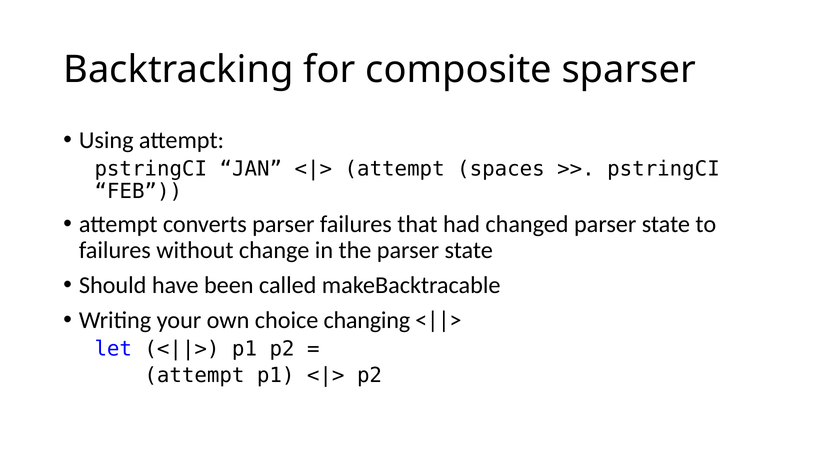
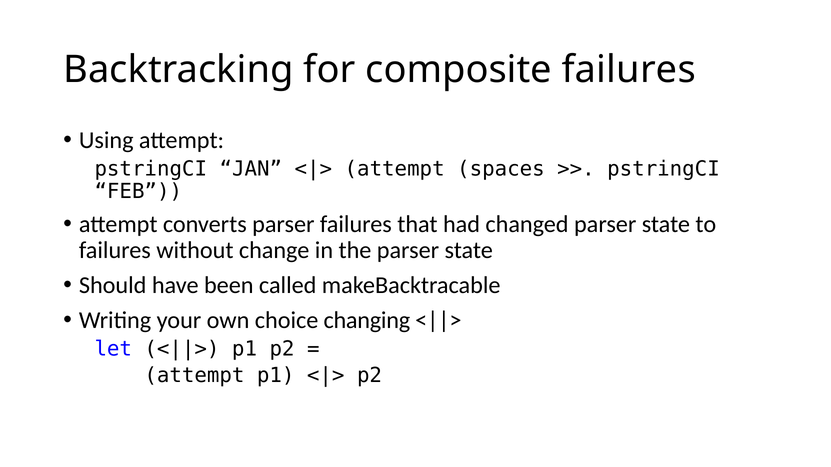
composite sparser: sparser -> failures
